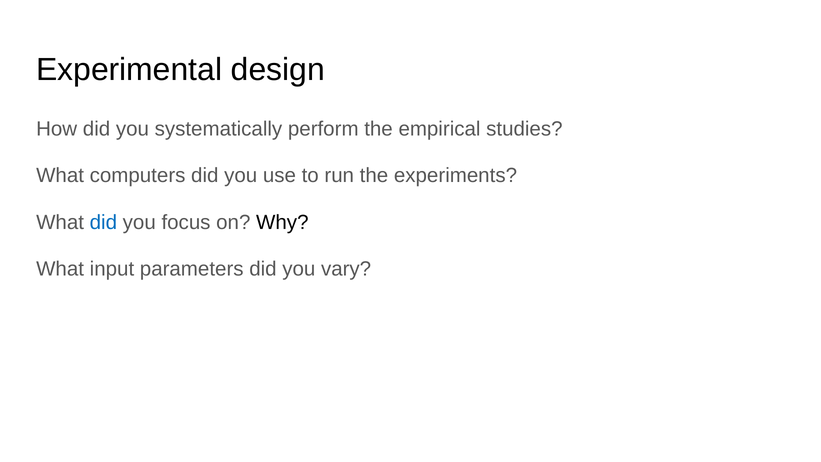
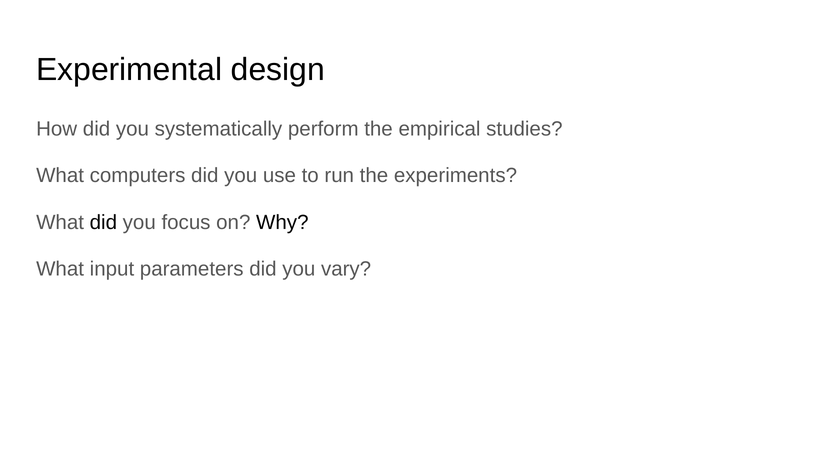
did at (103, 222) colour: blue -> black
